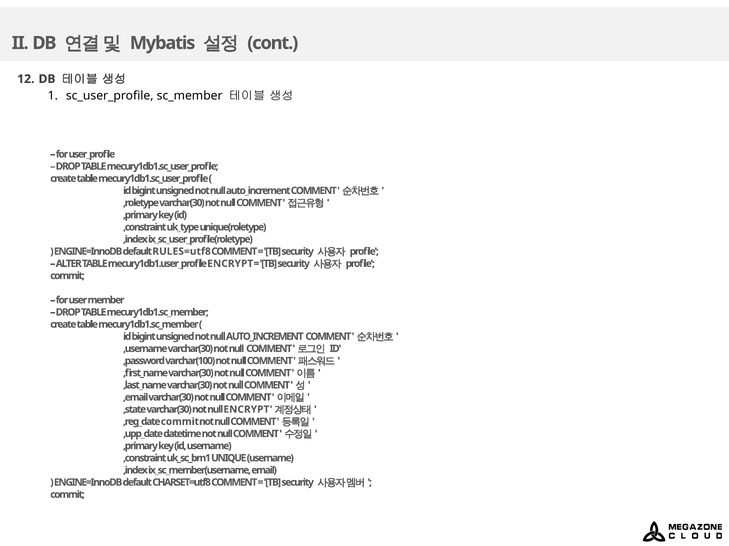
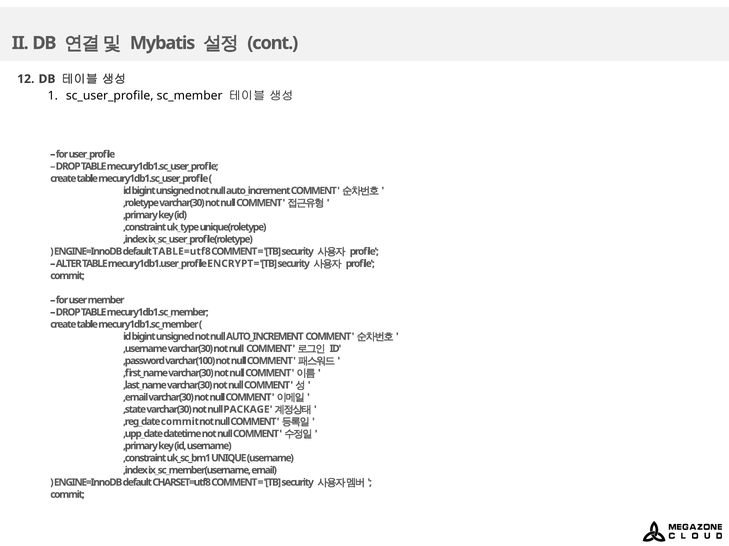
RULES=utf8: RULES=utf8 -> TABLE=utf8
null ENCRYPT: ENCRYPT -> PACKAGE
